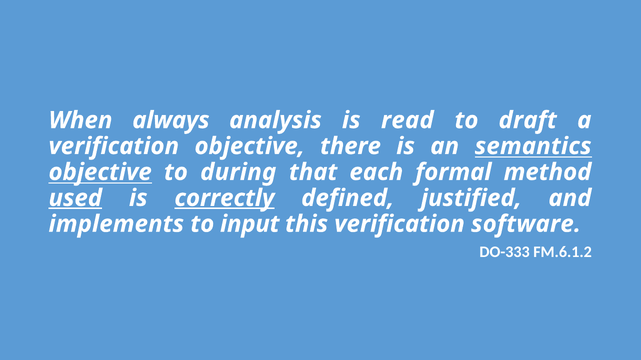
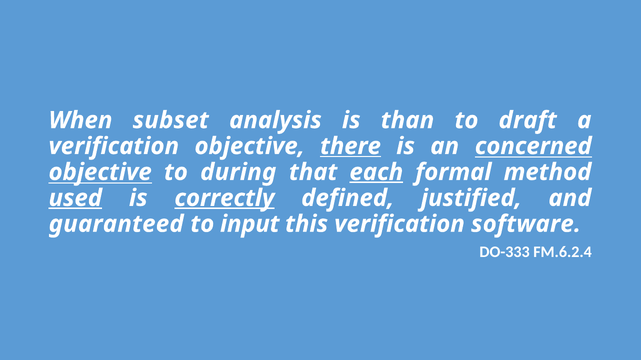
always: always -> subset
read: read -> than
there underline: none -> present
semantics: semantics -> concerned
each underline: none -> present
implements: implements -> guaranteed
FM.6.1.2: FM.6.1.2 -> FM.6.2.4
